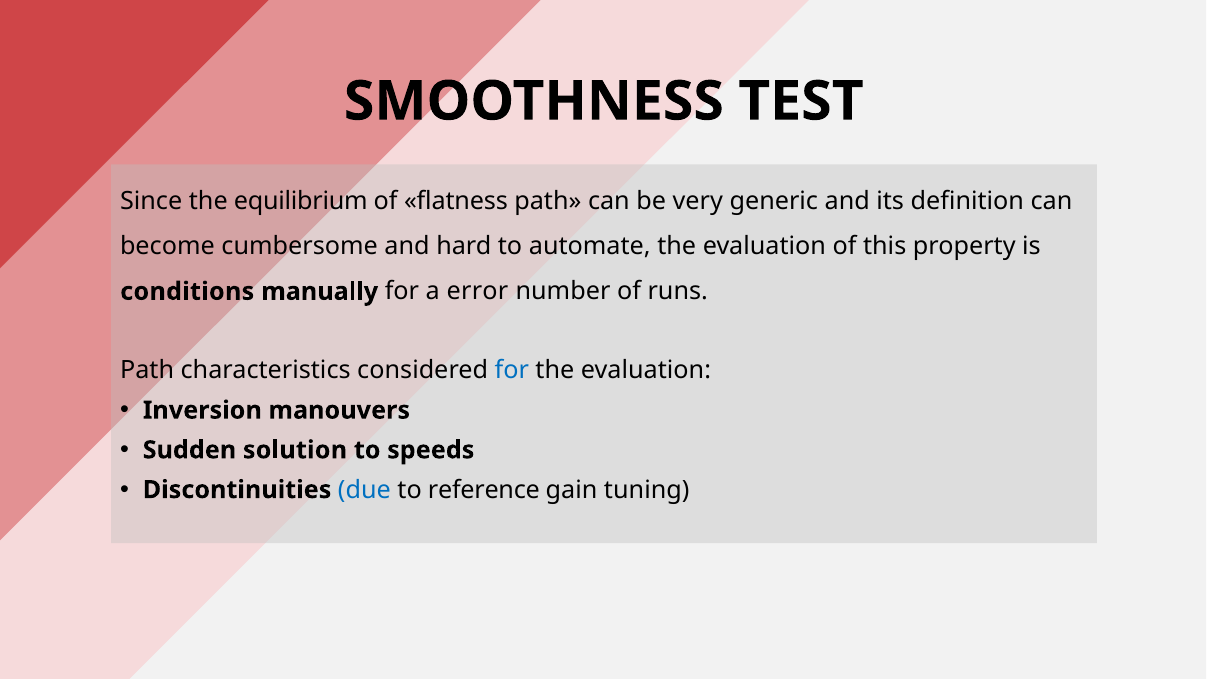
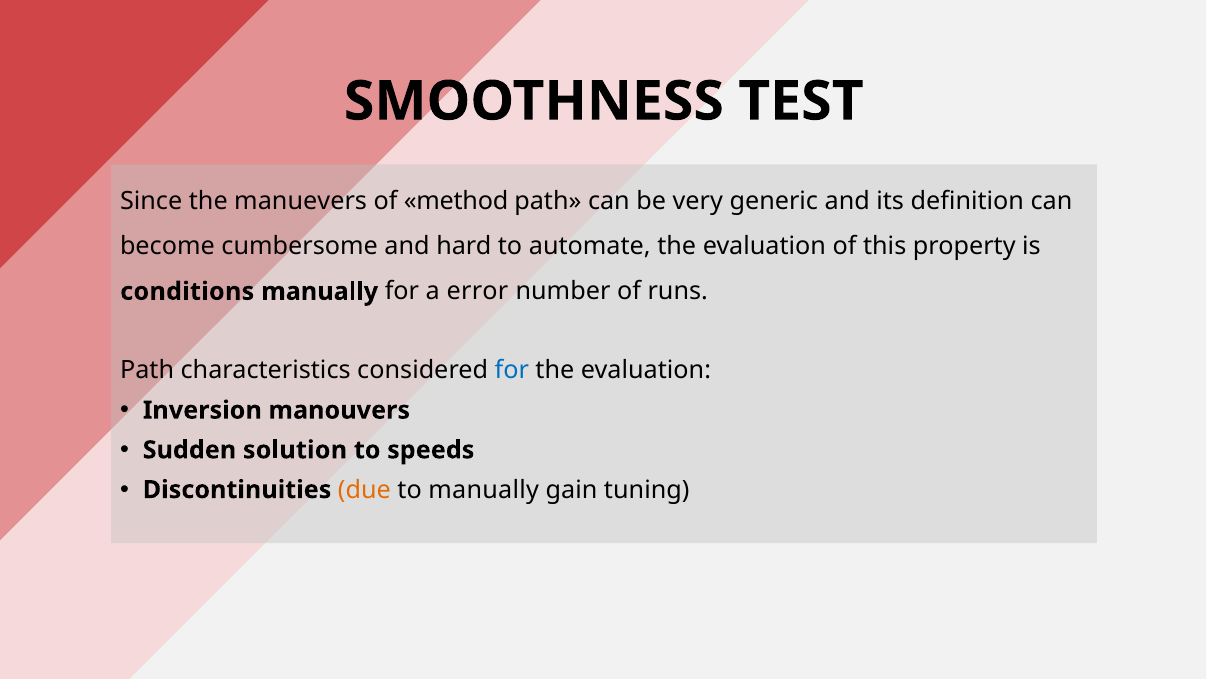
equilibrium: equilibrium -> manuevers
flatness: flatness -> method
due colour: blue -> orange
to reference: reference -> manually
